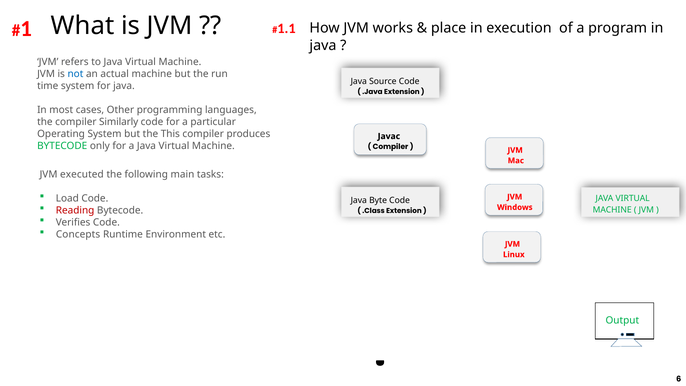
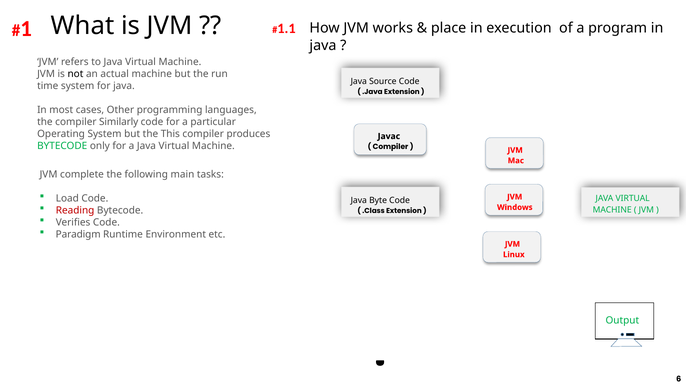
not colour: blue -> black
executed: executed -> complete
Concepts: Concepts -> Paradigm
